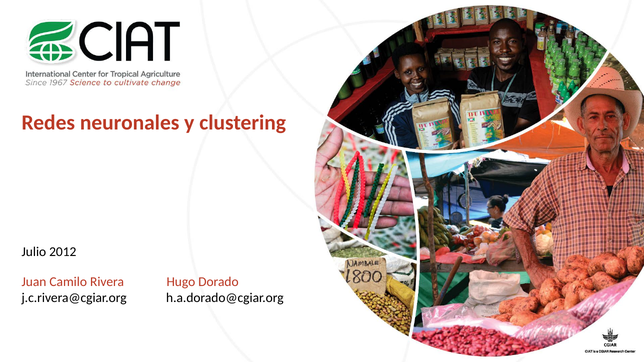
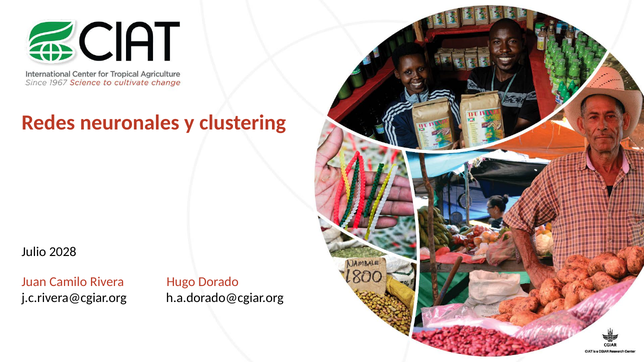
2012: 2012 -> 2028
